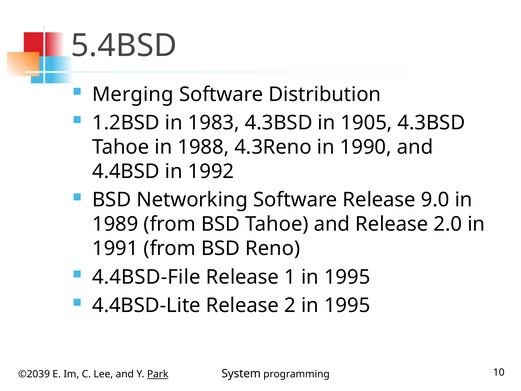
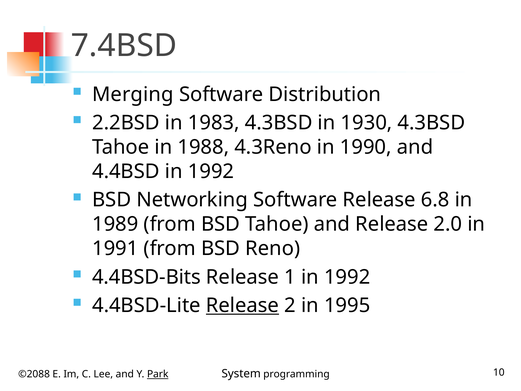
5.4BSD: 5.4BSD -> 7.4BSD
1.2BSD: 1.2BSD -> 2.2BSD
1905: 1905 -> 1930
9.0: 9.0 -> 6.8
4.4BSD-File: 4.4BSD-File -> 4.4BSD-Bits
1 in 1995: 1995 -> 1992
Release at (242, 305) underline: none -> present
©2039: ©2039 -> ©2088
